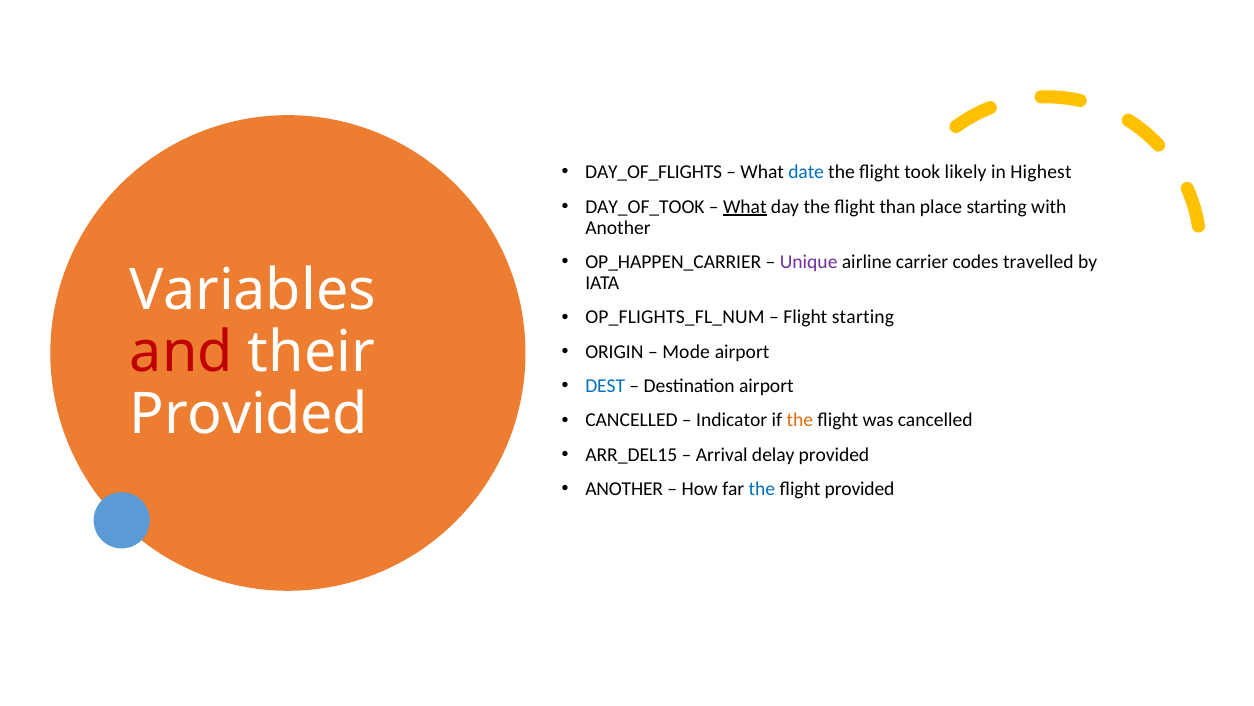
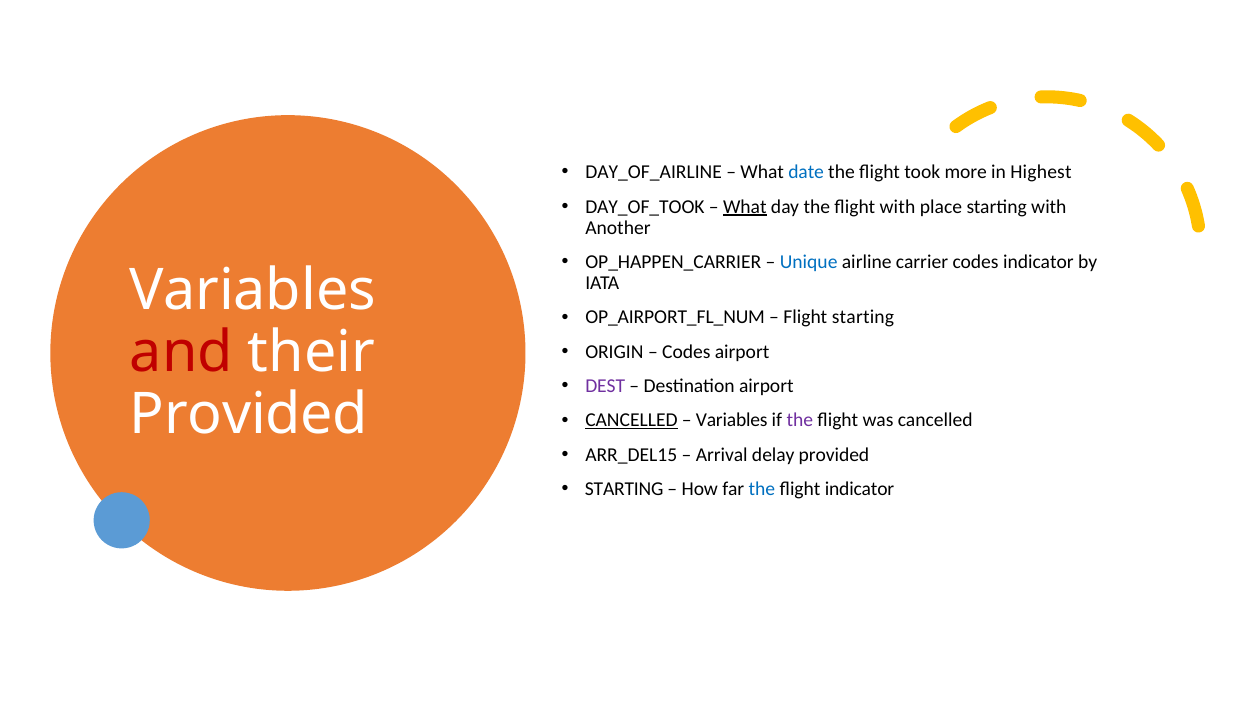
DAY_OF_FLIGHTS: DAY_OF_FLIGHTS -> DAY_OF_AIRLINE
likely: likely -> more
flight than: than -> with
Unique colour: purple -> blue
codes travelled: travelled -> indicator
OP_FLIGHTS_FL_NUM: OP_FLIGHTS_FL_NUM -> OP_AIRPORT_FL_NUM
Mode at (686, 351): Mode -> Codes
DEST colour: blue -> purple
CANCELLED at (631, 420) underline: none -> present
Indicator at (732, 420): Indicator -> Variables
the at (800, 420) colour: orange -> purple
ANOTHER at (624, 488): ANOTHER -> STARTING
flight provided: provided -> indicator
